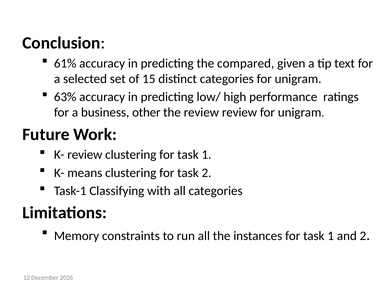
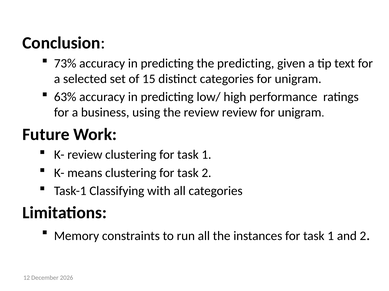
61%: 61% -> 73%
the compared: compared -> predicting
other: other -> using
